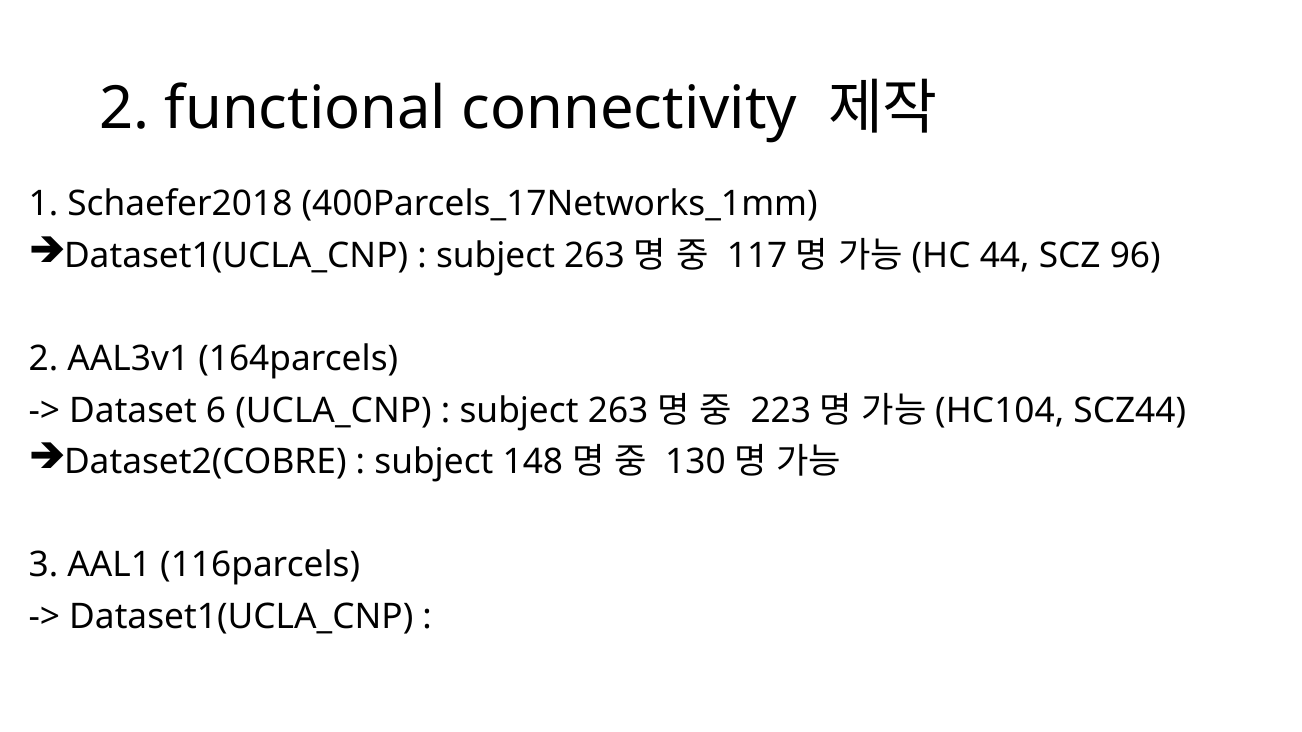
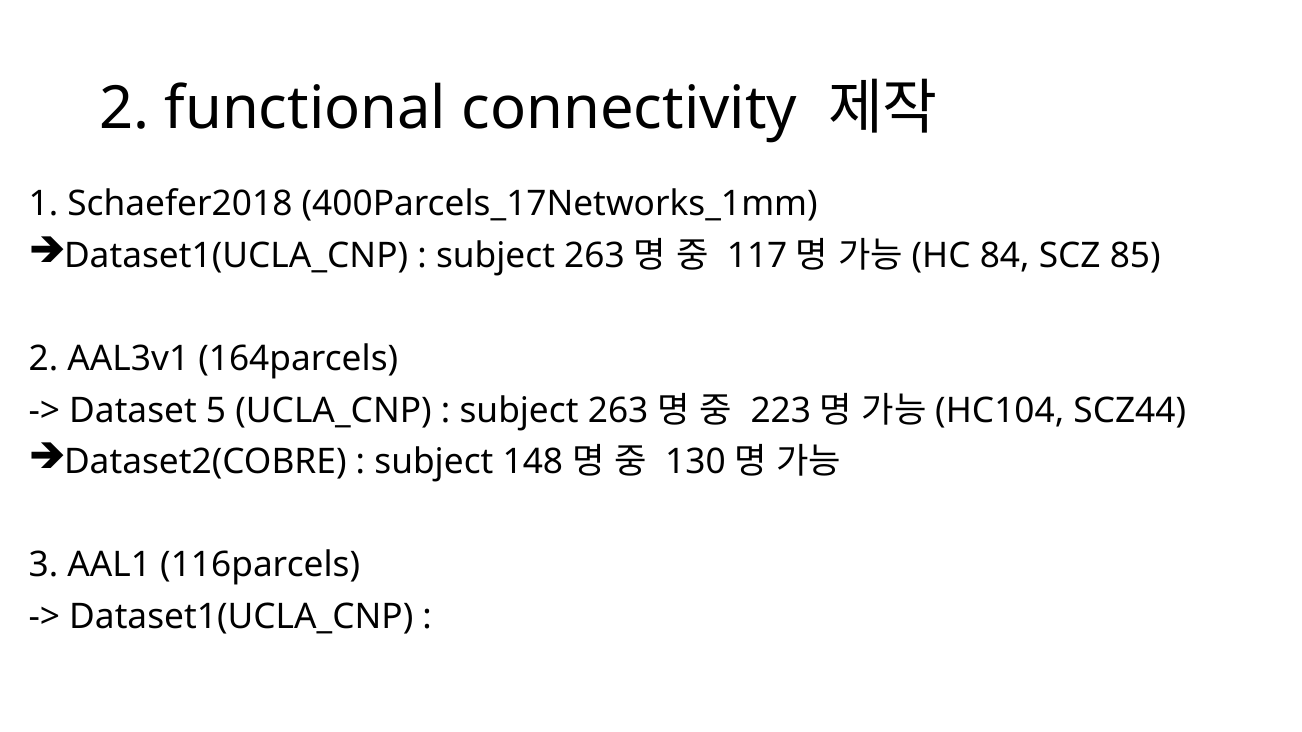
44: 44 -> 84
96: 96 -> 85
6: 6 -> 5
